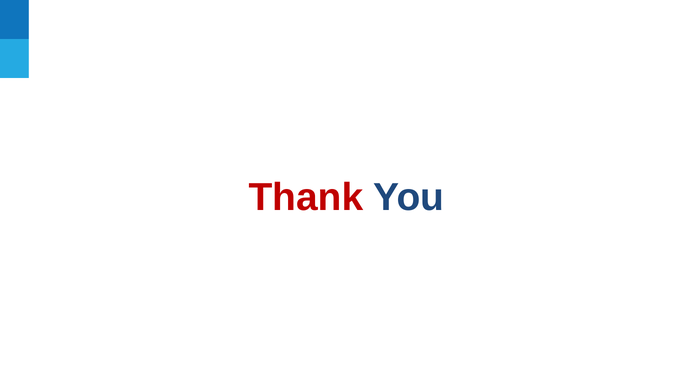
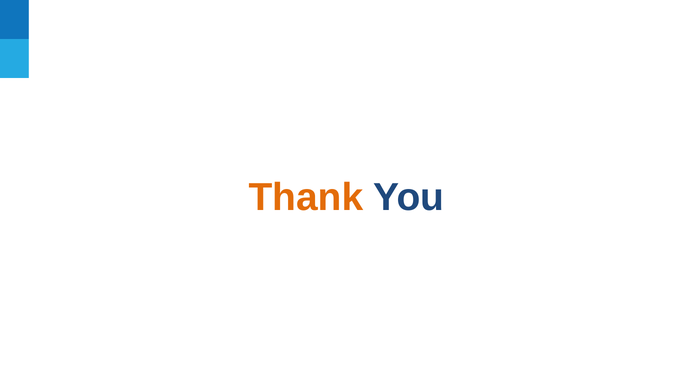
Thank colour: red -> orange
